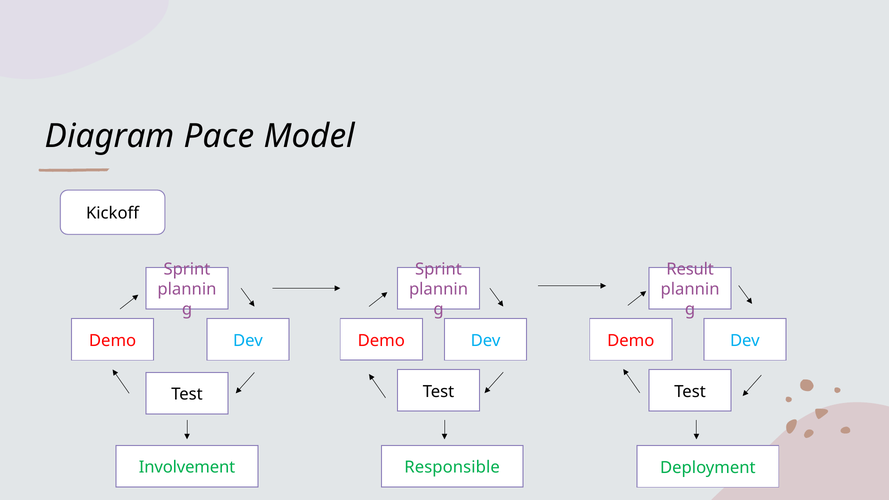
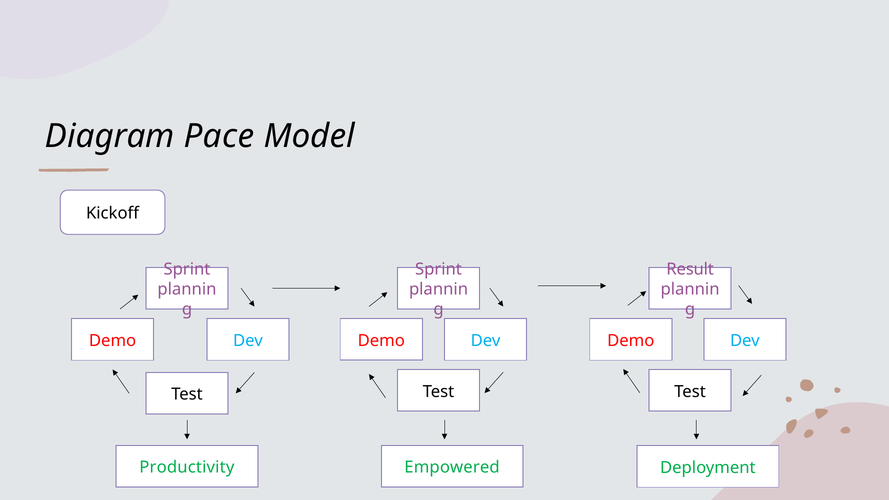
Involvement: Involvement -> Productivity
Responsible: Responsible -> Empowered
